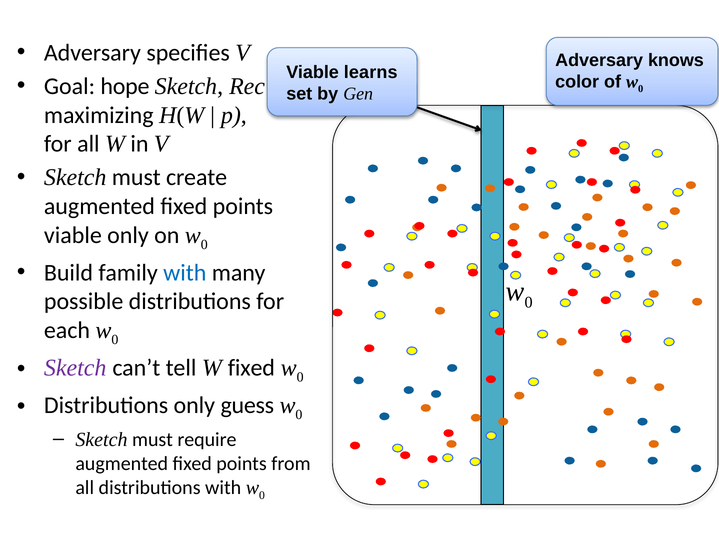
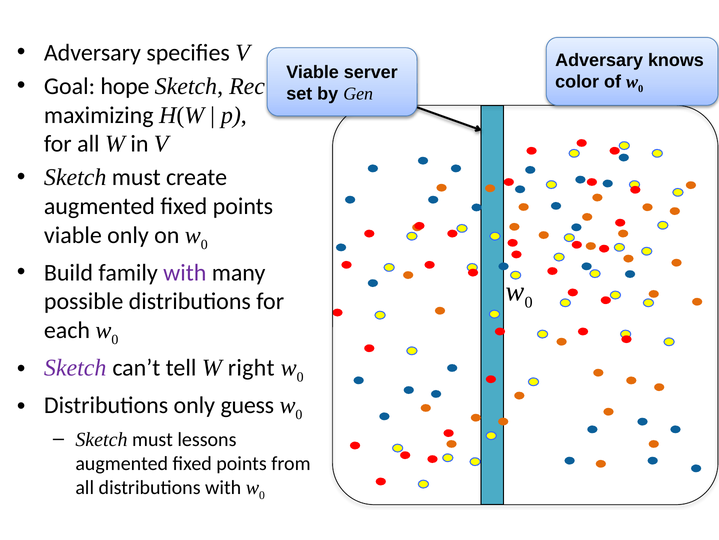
learns: learns -> server
with at (185, 272) colour: blue -> purple
W fixed: fixed -> right
require: require -> lessons
